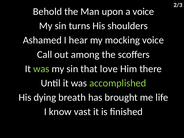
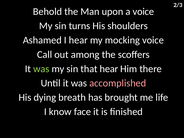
that love: love -> hear
accomplished colour: light green -> pink
vast: vast -> face
